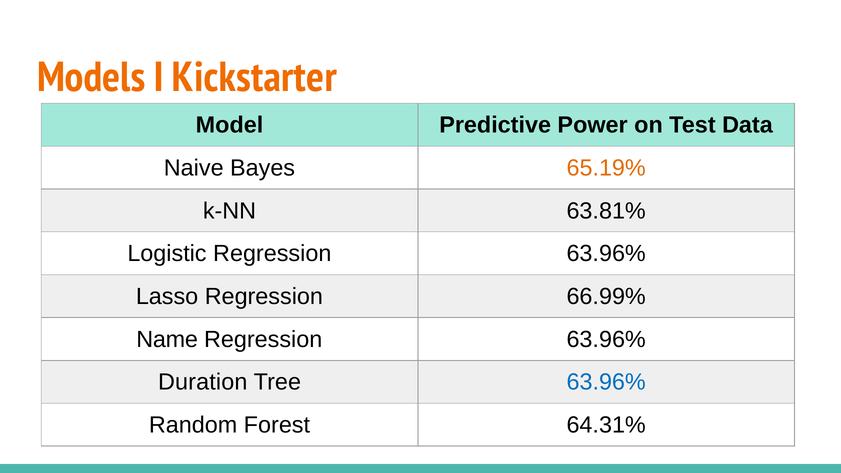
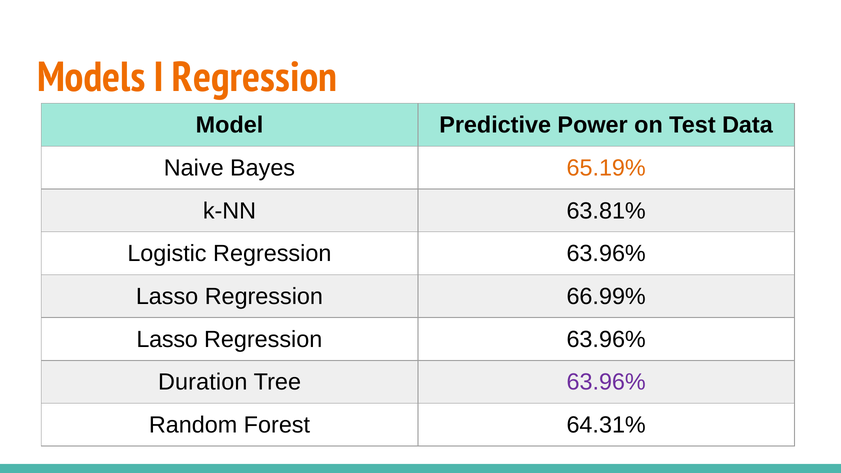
I Kickstarter: Kickstarter -> Regression
Name at (167, 339): Name -> Lasso
63.96% at (606, 382) colour: blue -> purple
